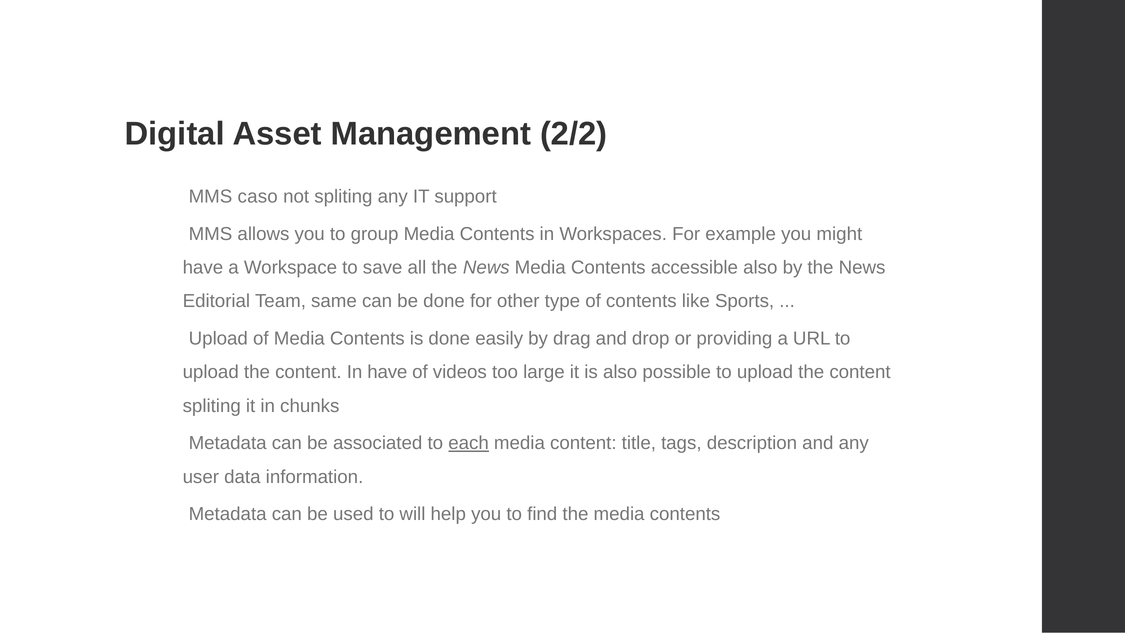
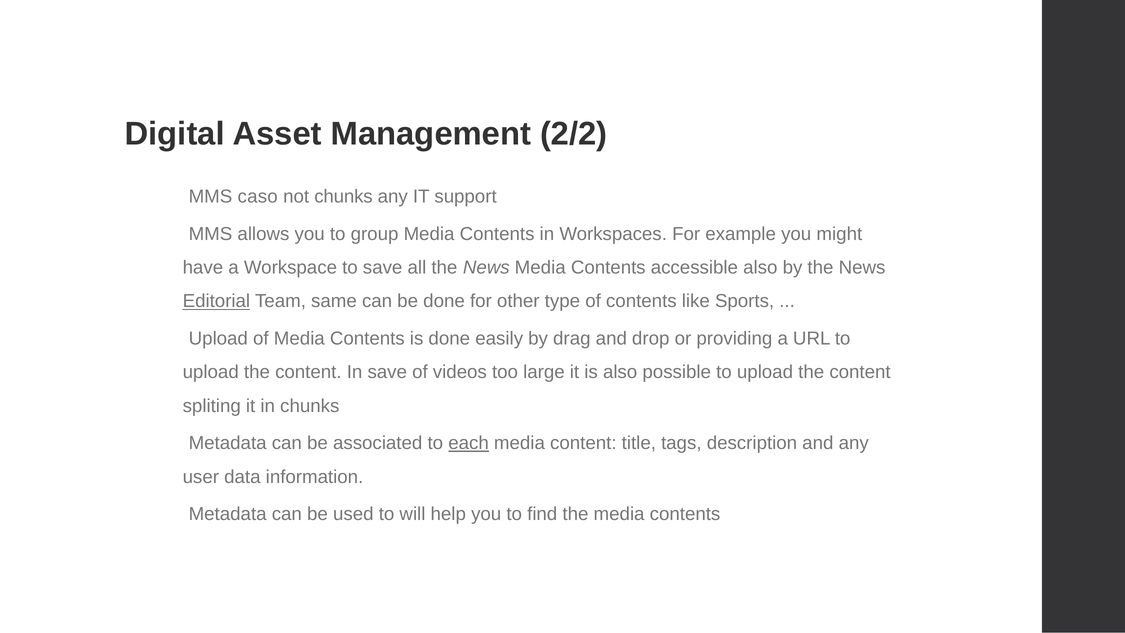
not spliting: spliting -> chunks
Editorial underline: none -> present
In have: have -> save
